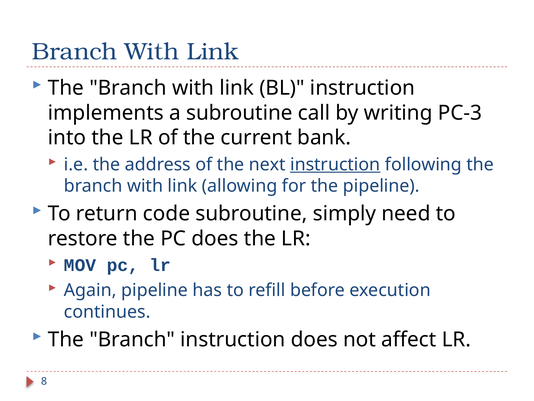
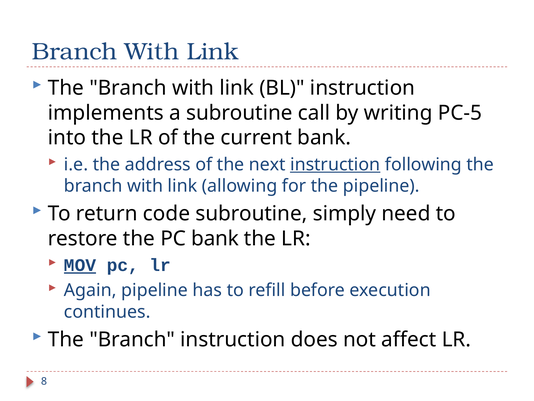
PC-3: PC-3 -> PC-5
PC does: does -> bank
MOV underline: none -> present
